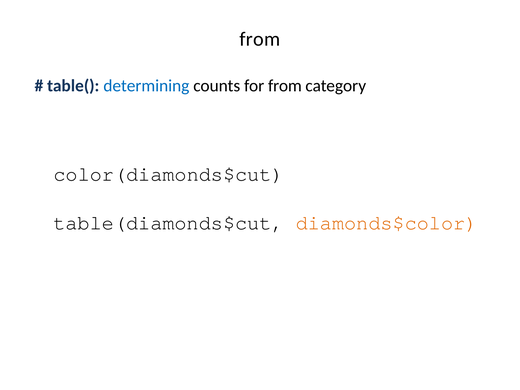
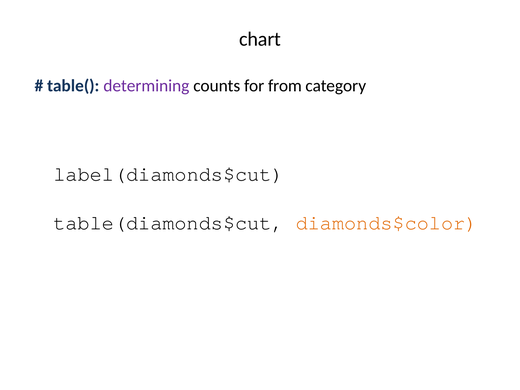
from at (260, 39): from -> chart
determining colour: blue -> purple
color(diamonds$cut: color(diamonds$cut -> label(diamonds$cut
